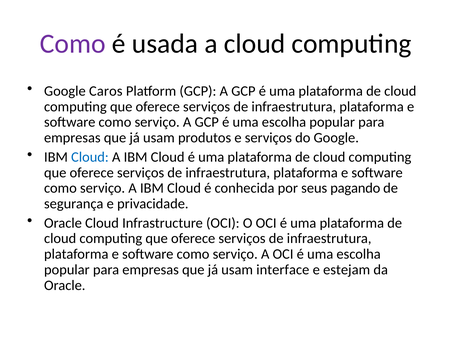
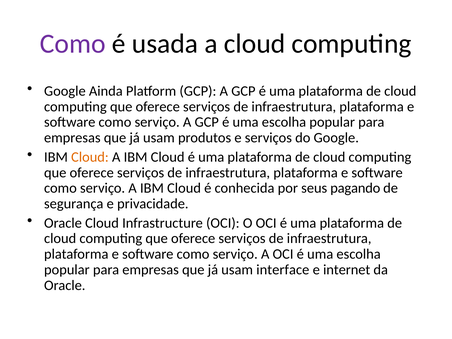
Caros: Caros -> Ainda
Cloud at (90, 157) colour: blue -> orange
estejam: estejam -> internet
